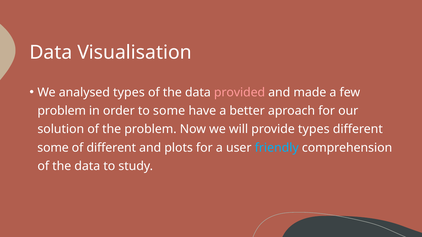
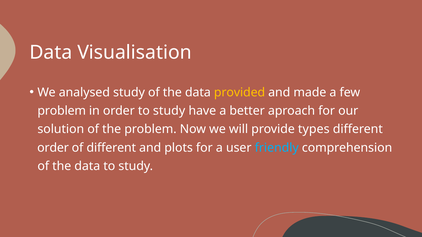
analysed types: types -> study
provided colour: pink -> yellow
order to some: some -> study
some at (53, 148): some -> order
